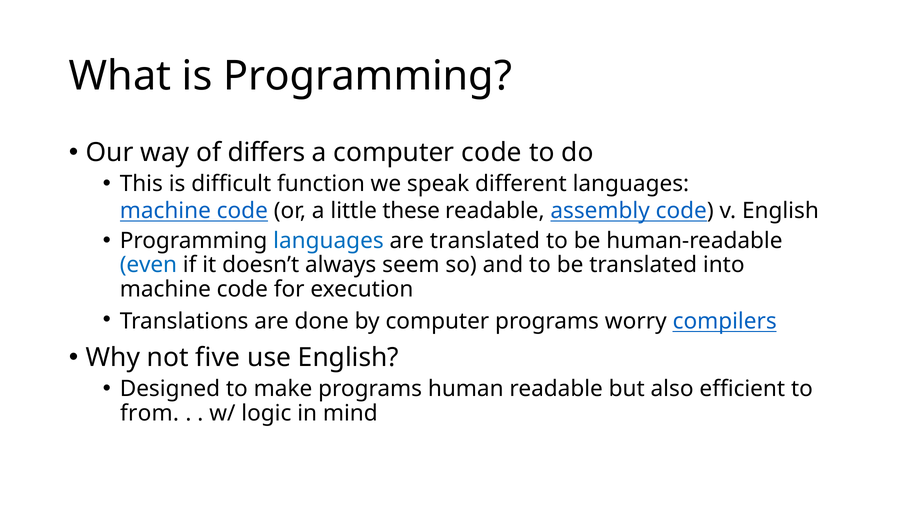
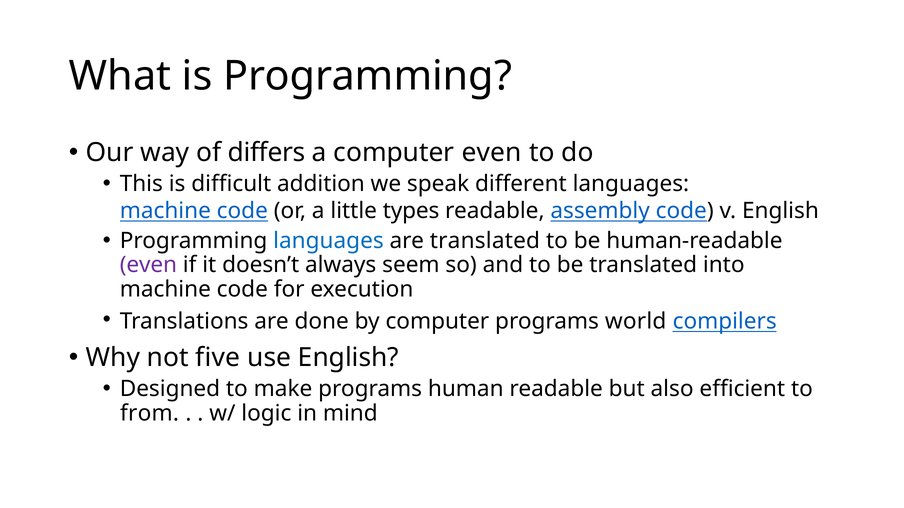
computer code: code -> even
function: function -> addition
these: these -> types
even at (148, 265) colour: blue -> purple
worry: worry -> world
